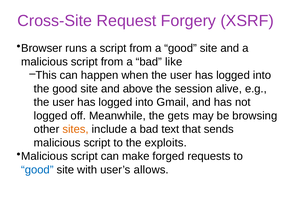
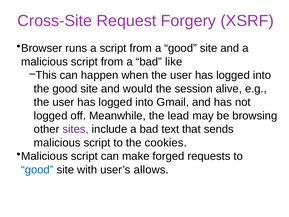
above: above -> would
gets: gets -> lead
sites colour: orange -> purple
exploits: exploits -> cookies
